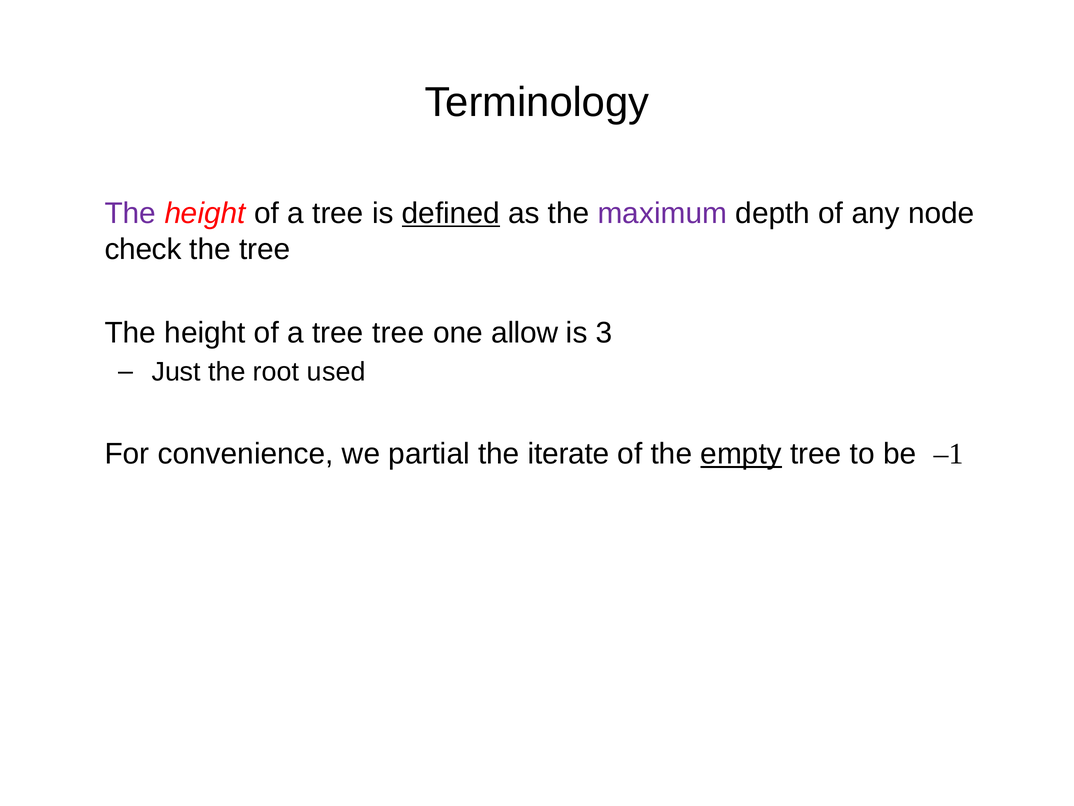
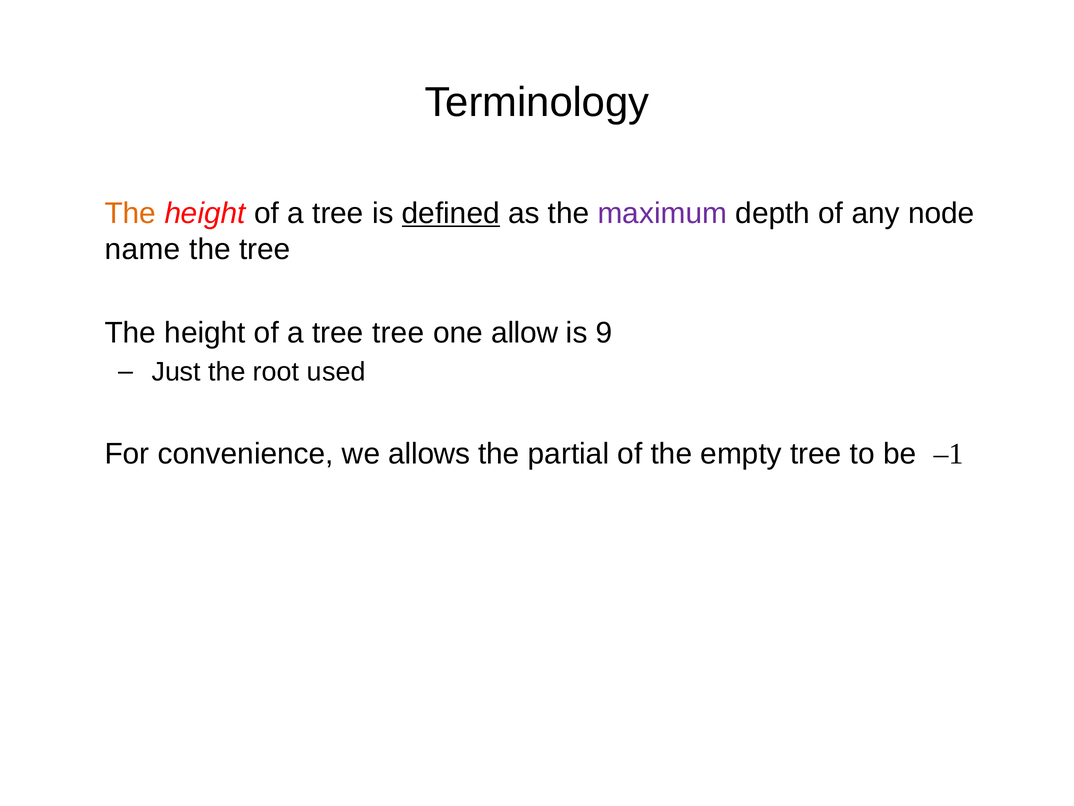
The at (130, 213) colour: purple -> orange
check: check -> name
3: 3 -> 9
partial: partial -> allows
iterate: iterate -> partial
empty underline: present -> none
